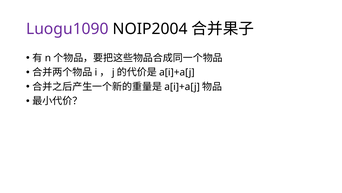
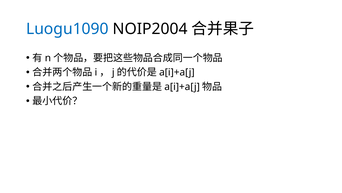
Luogu1090 colour: purple -> blue
